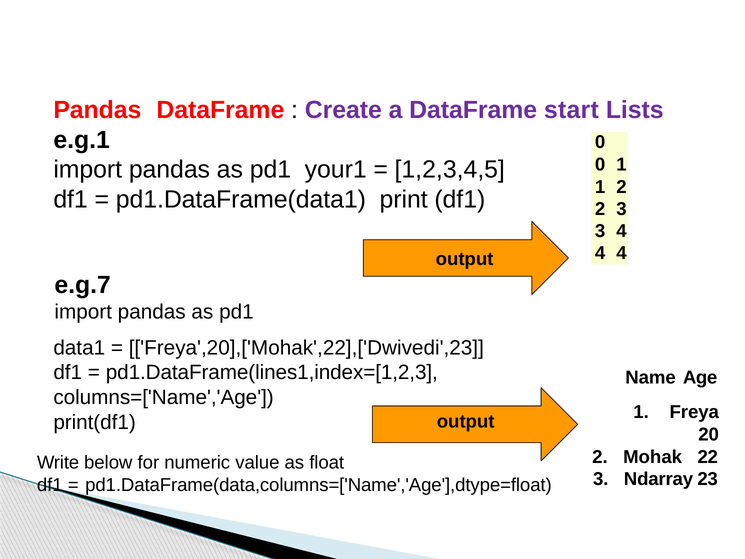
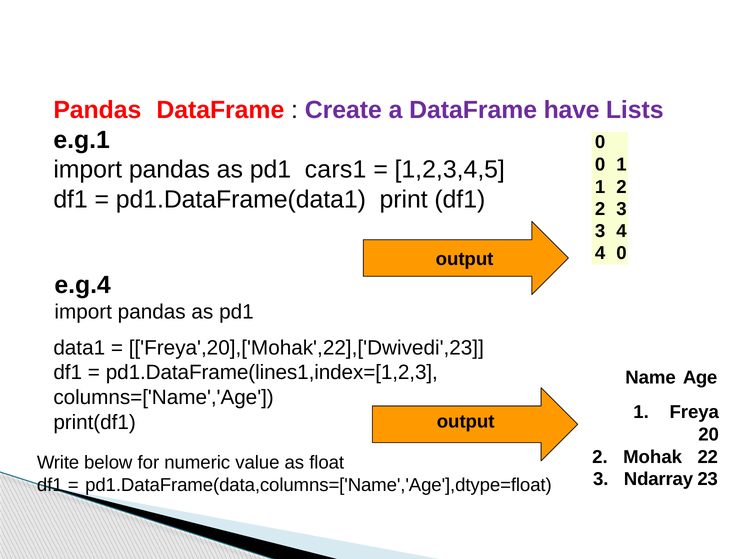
start: start -> have
your1: your1 -> cars1
4 at (621, 253): 4 -> 0
e.g.7: e.g.7 -> e.g.4
